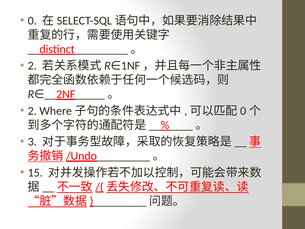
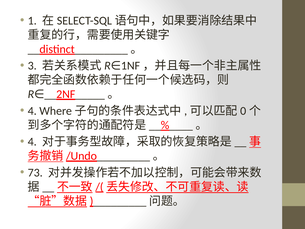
0: 0 -> 1
2 at (32, 66): 2 -> 3
2 at (32, 111): 2 -> 4
3 at (32, 142): 3 -> 4
15: 15 -> 73
